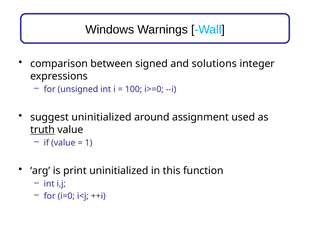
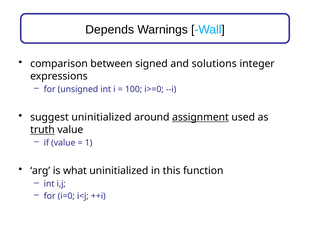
Windows: Windows -> Depends
assignment underline: none -> present
print: print -> what
